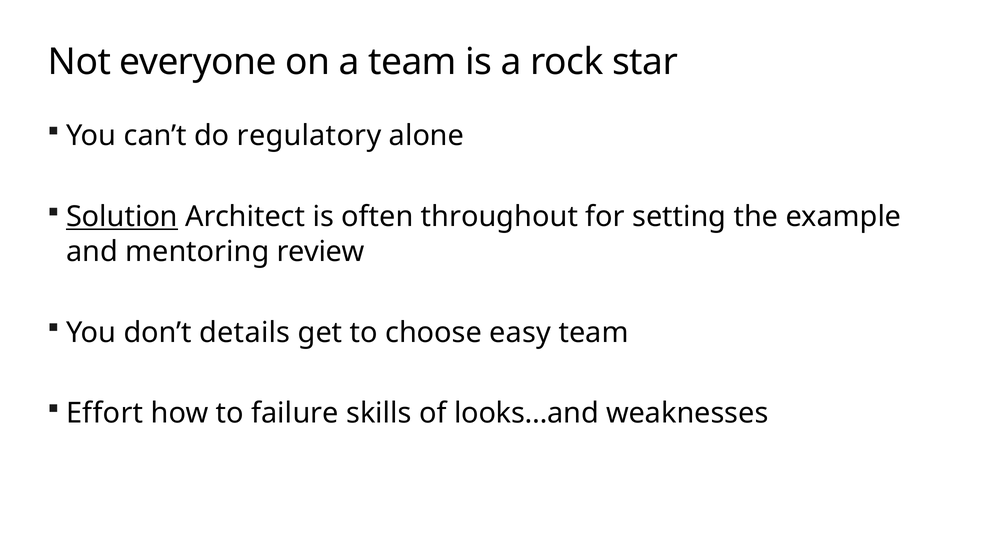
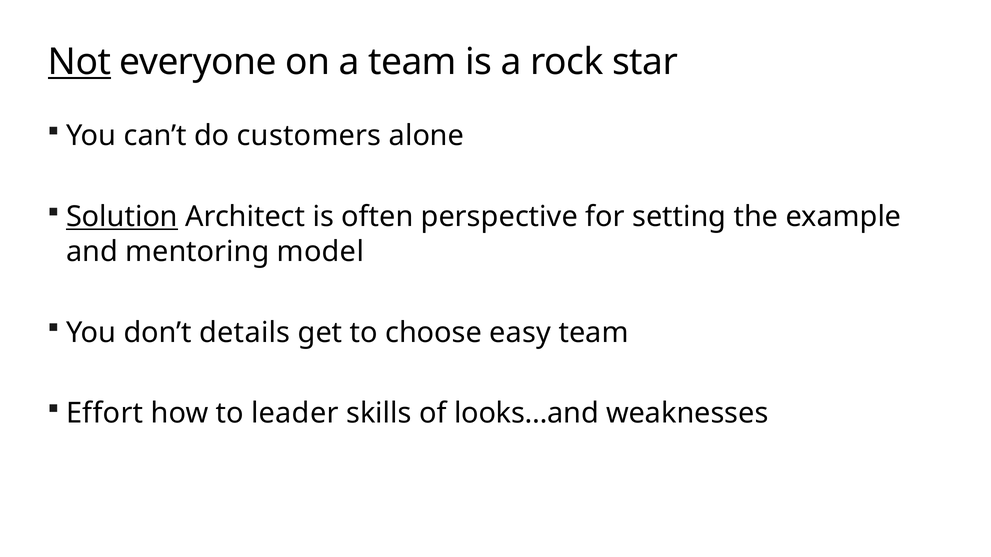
Not underline: none -> present
regulatory: regulatory -> customers
throughout: throughout -> perspective
review: review -> model
failure: failure -> leader
